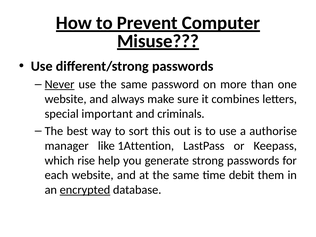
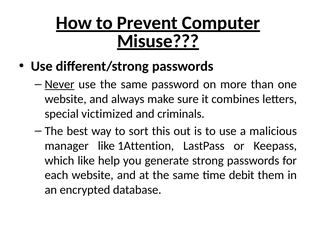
important: important -> victimized
authorise: authorise -> malicious
which rise: rise -> like
encrypted underline: present -> none
